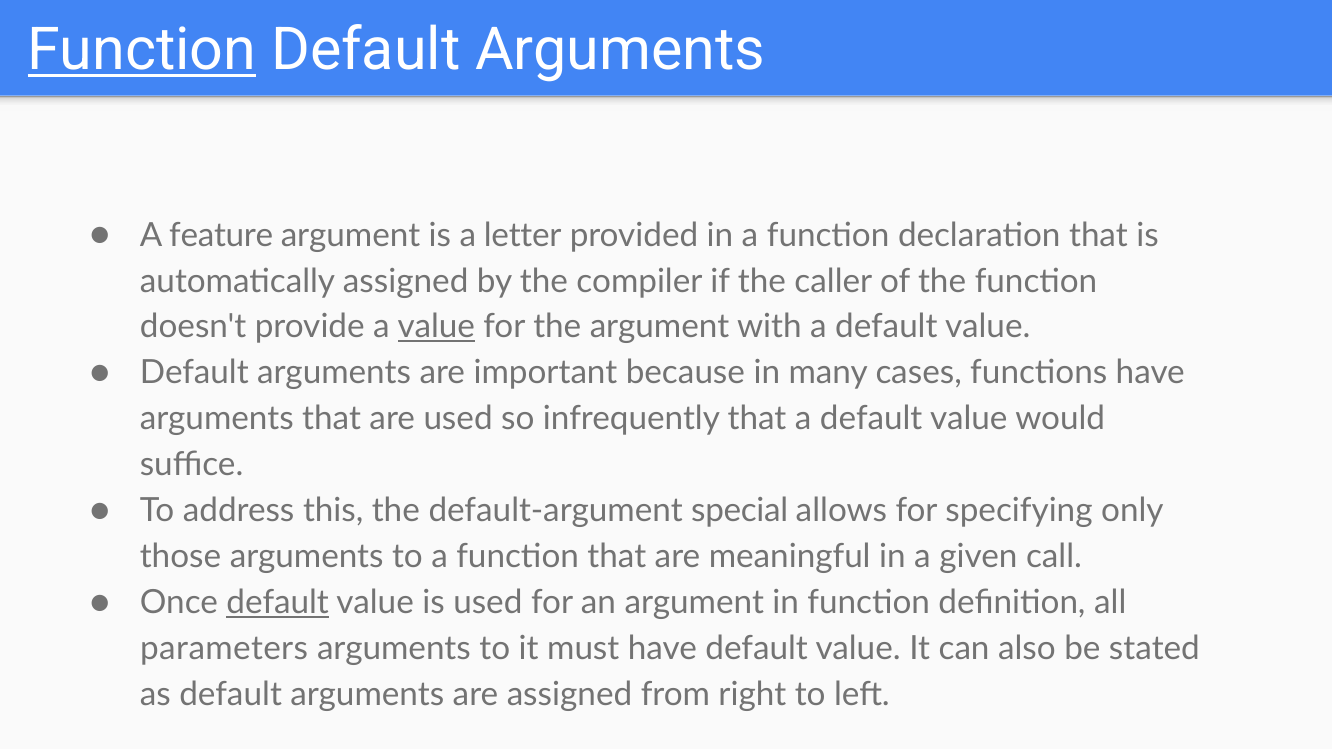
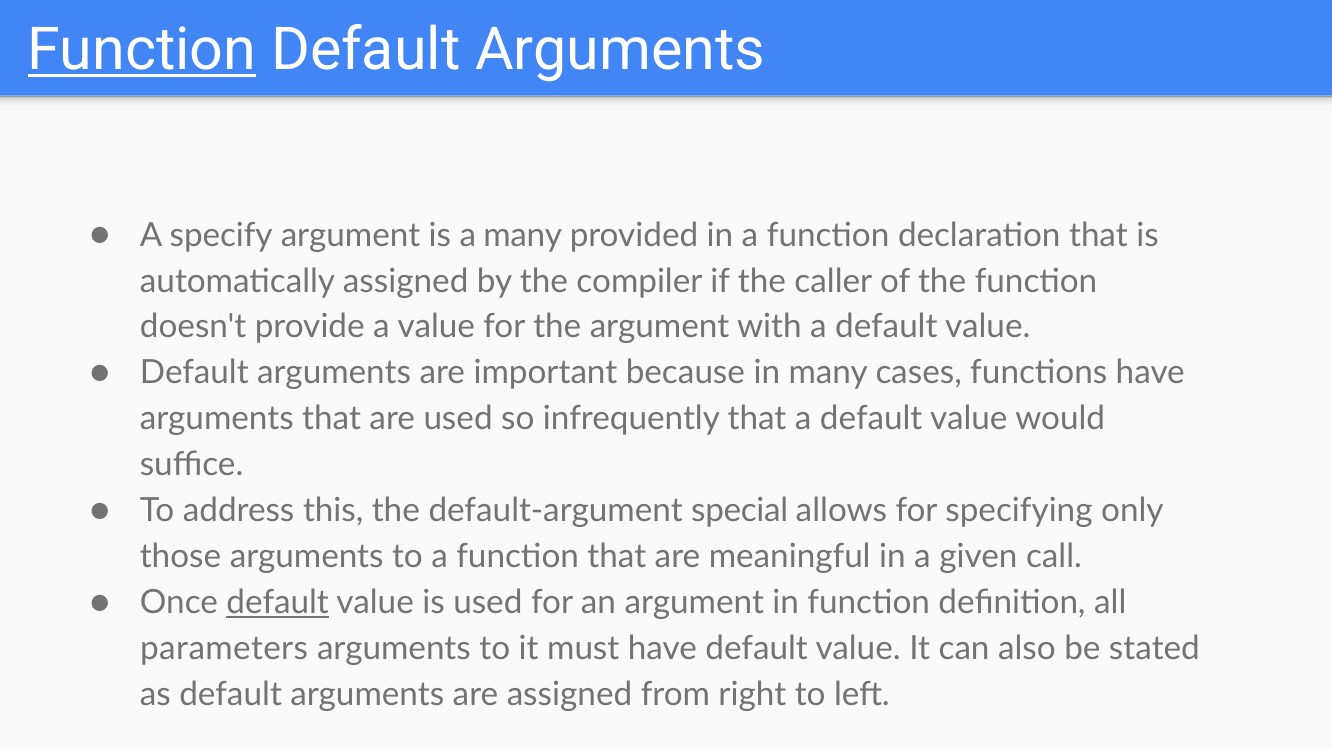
feature: feature -> specify
a letter: letter -> many
value at (436, 327) underline: present -> none
